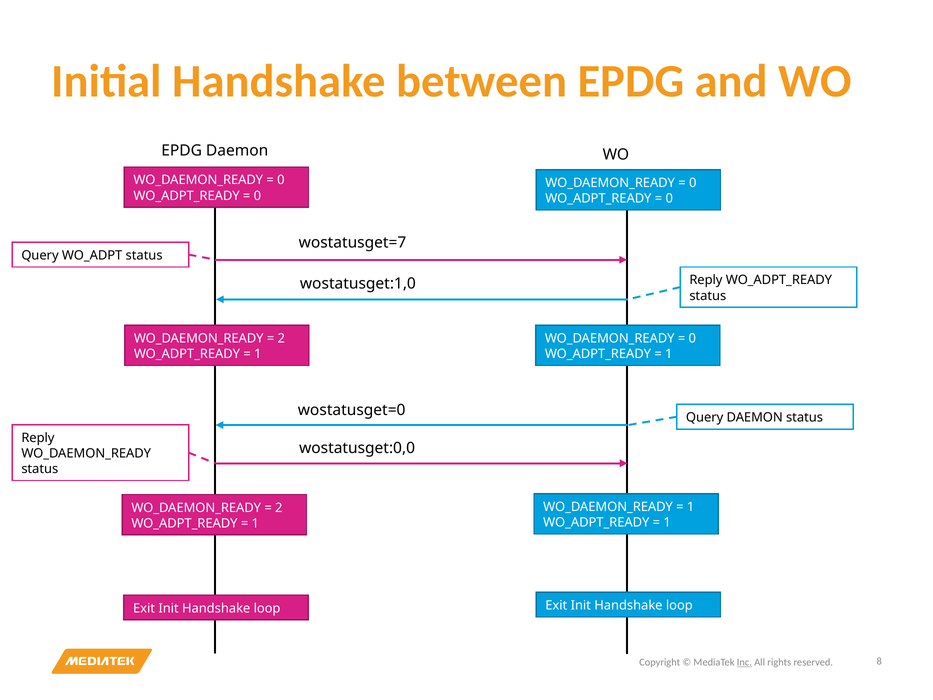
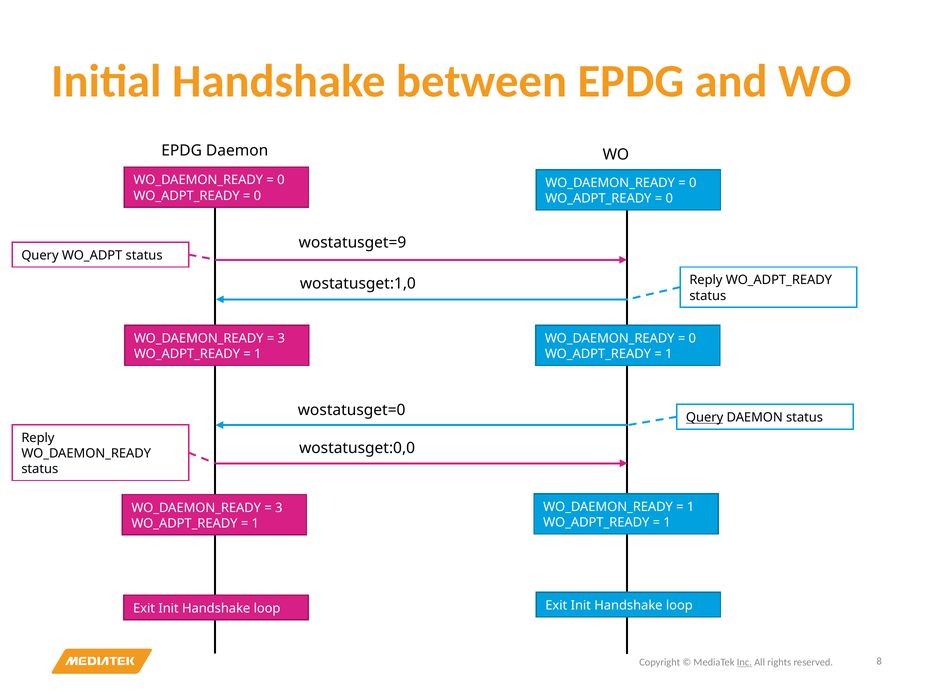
wostatusget=7: wostatusget=7 -> wostatusget=9
2 at (281, 338): 2 -> 3
Query at (705, 418) underline: none -> present
2 at (279, 508): 2 -> 3
